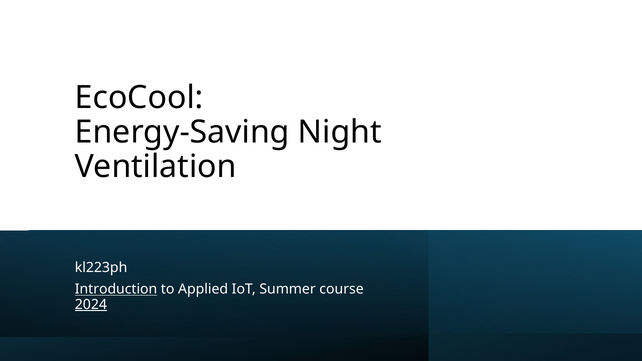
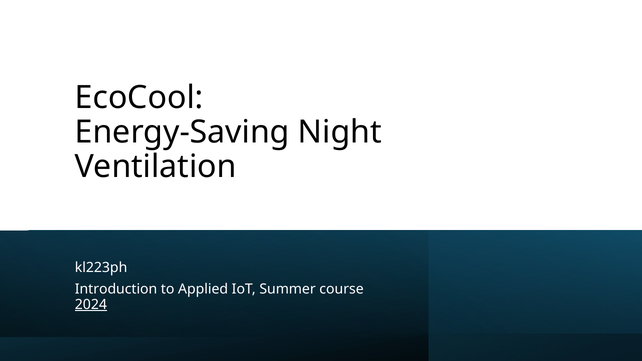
Introduction underline: present -> none
